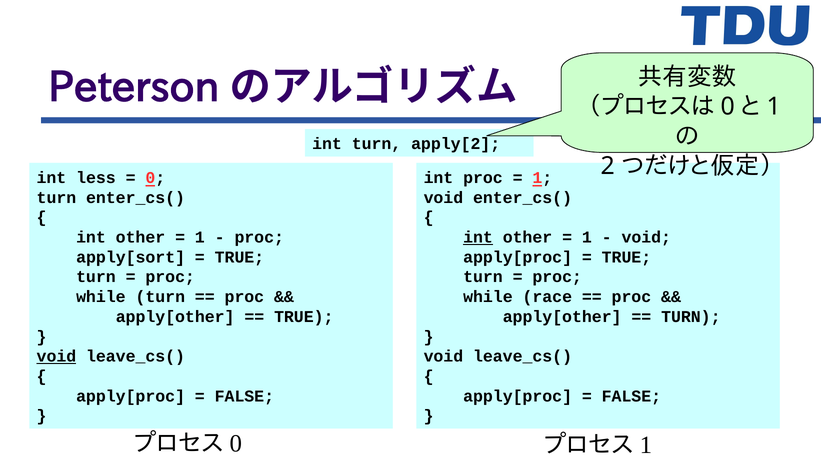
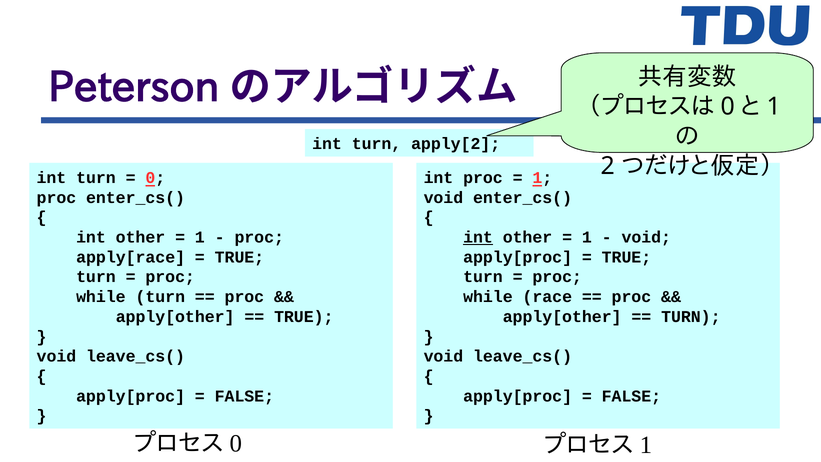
less at (96, 178): less -> turn
turn at (56, 197): turn -> proc
apply[sort: apply[sort -> apply[race
void at (56, 356) underline: present -> none
